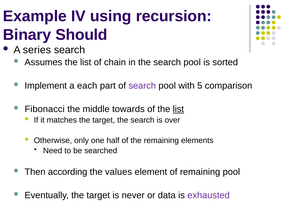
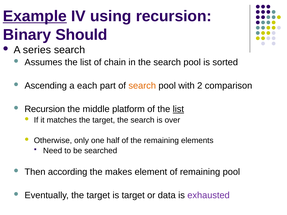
Example underline: none -> present
Implement: Implement -> Ascending
search at (142, 86) colour: purple -> orange
5: 5 -> 2
Fibonacci at (45, 109): Fibonacci -> Recursion
towards: towards -> platform
values: values -> makes
is never: never -> target
